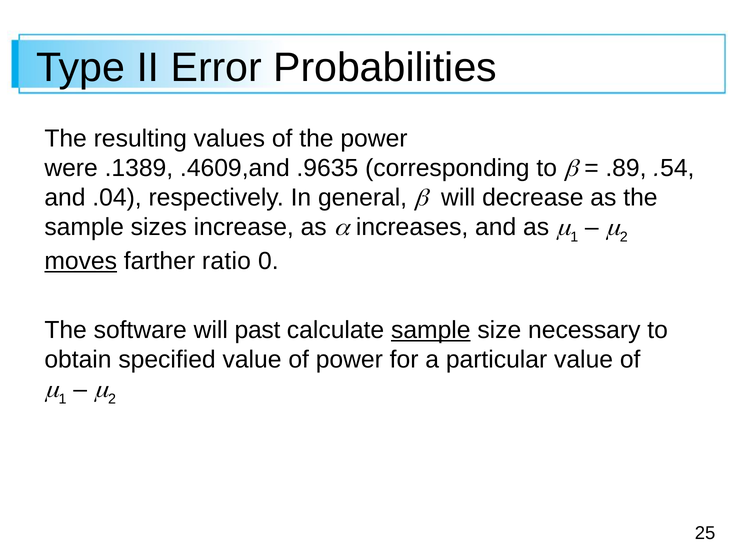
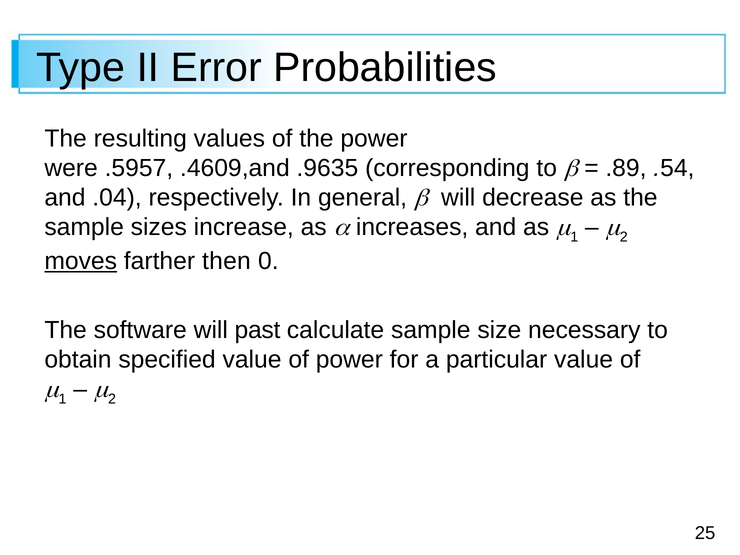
.1389: .1389 -> .5957
ratio: ratio -> then
sample at (431, 330) underline: present -> none
